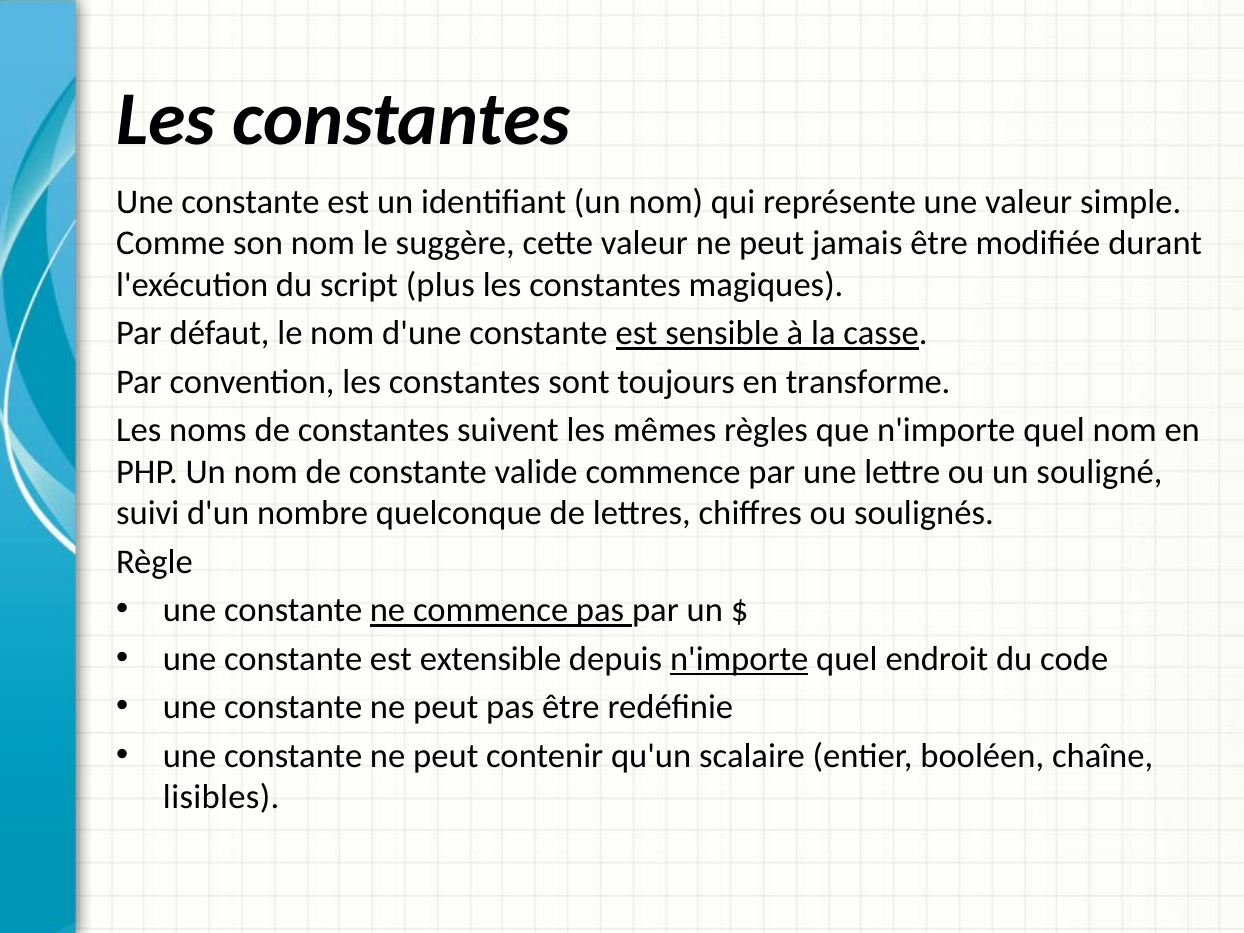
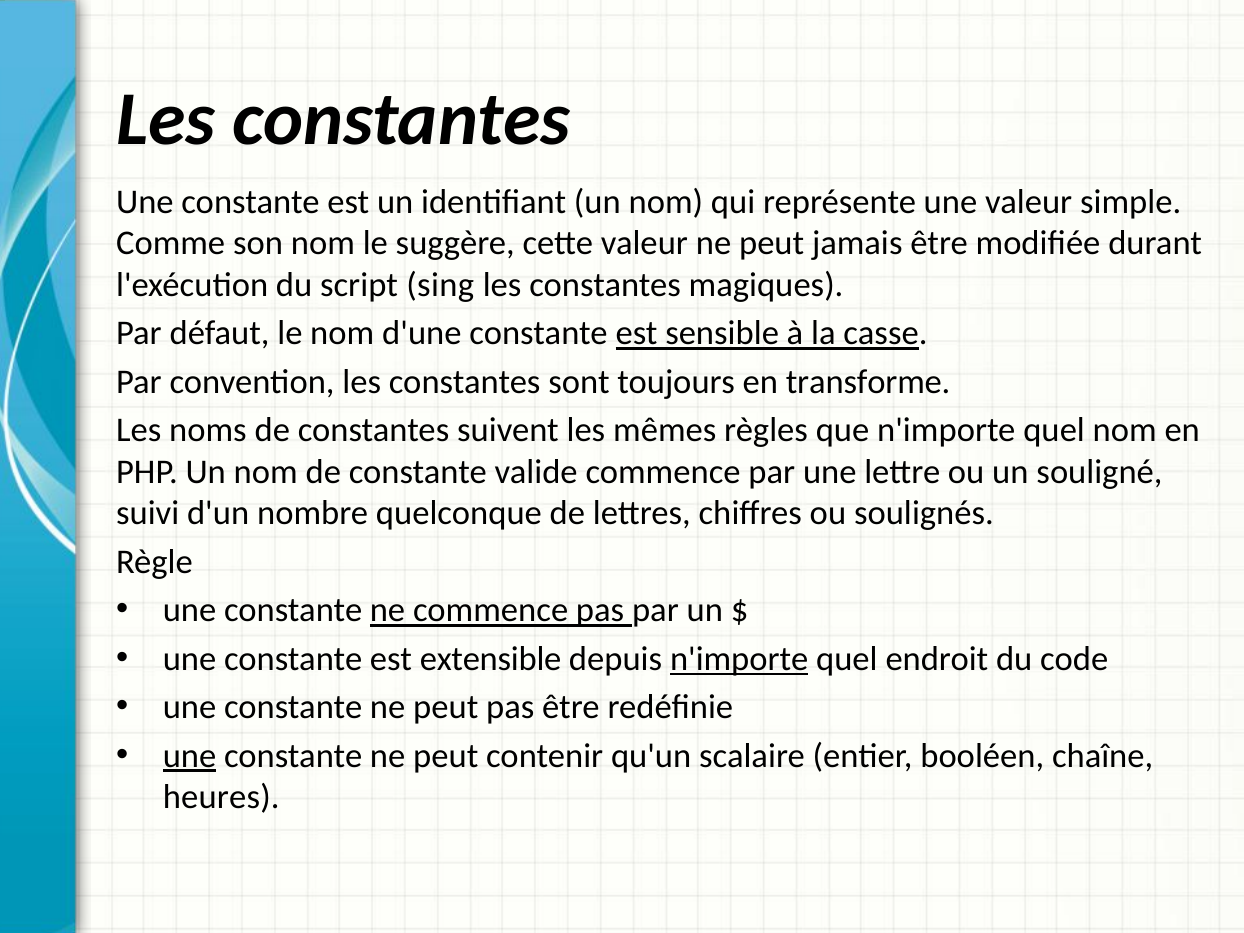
plus: plus -> sing
une at (190, 756) underline: none -> present
lisibles: lisibles -> heures
